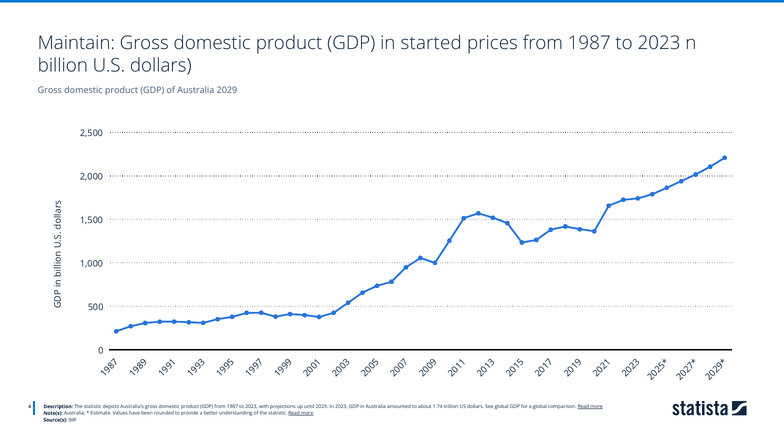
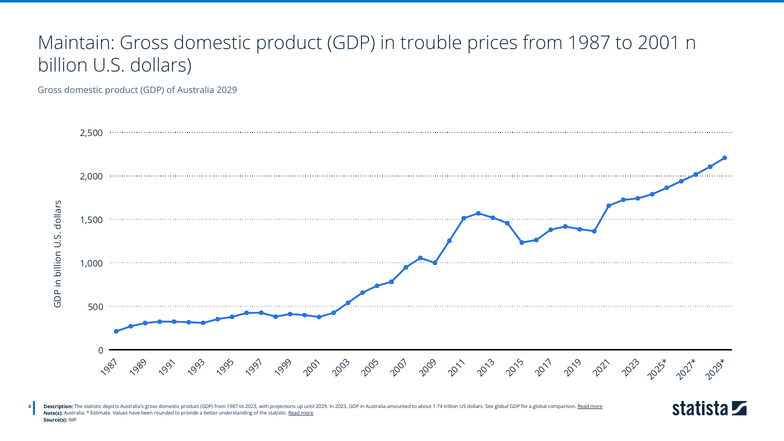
started: started -> trouble
2023 at (659, 43): 2023 -> 2001
